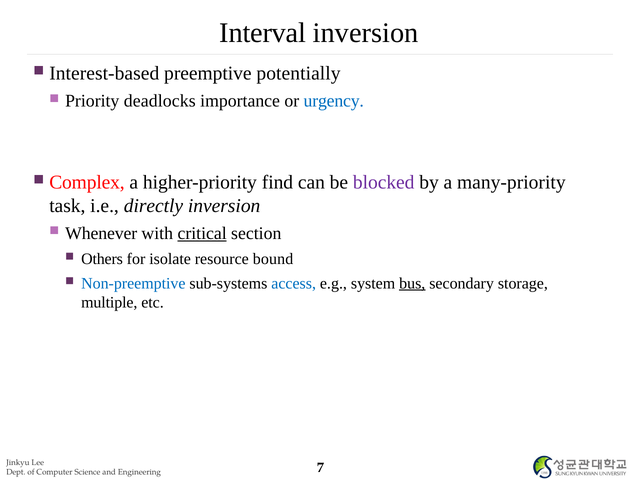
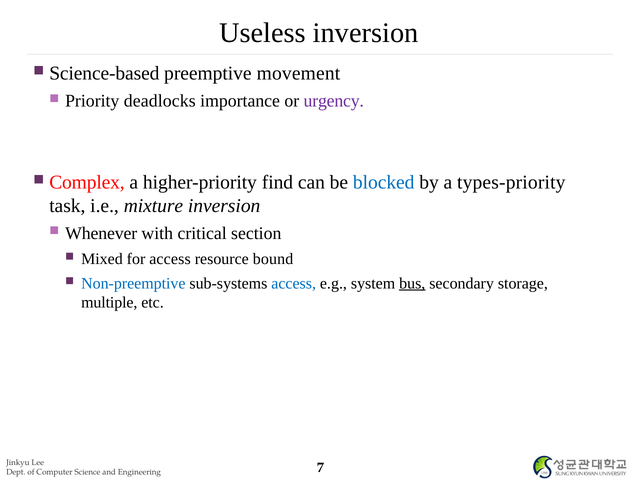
Interval: Interval -> Useless
Interest-based: Interest-based -> Science-based
potentially: potentially -> movement
urgency colour: blue -> purple
blocked colour: purple -> blue
many-priority: many-priority -> types-priority
directly: directly -> mixture
critical underline: present -> none
Others: Others -> Mixed
for isolate: isolate -> access
